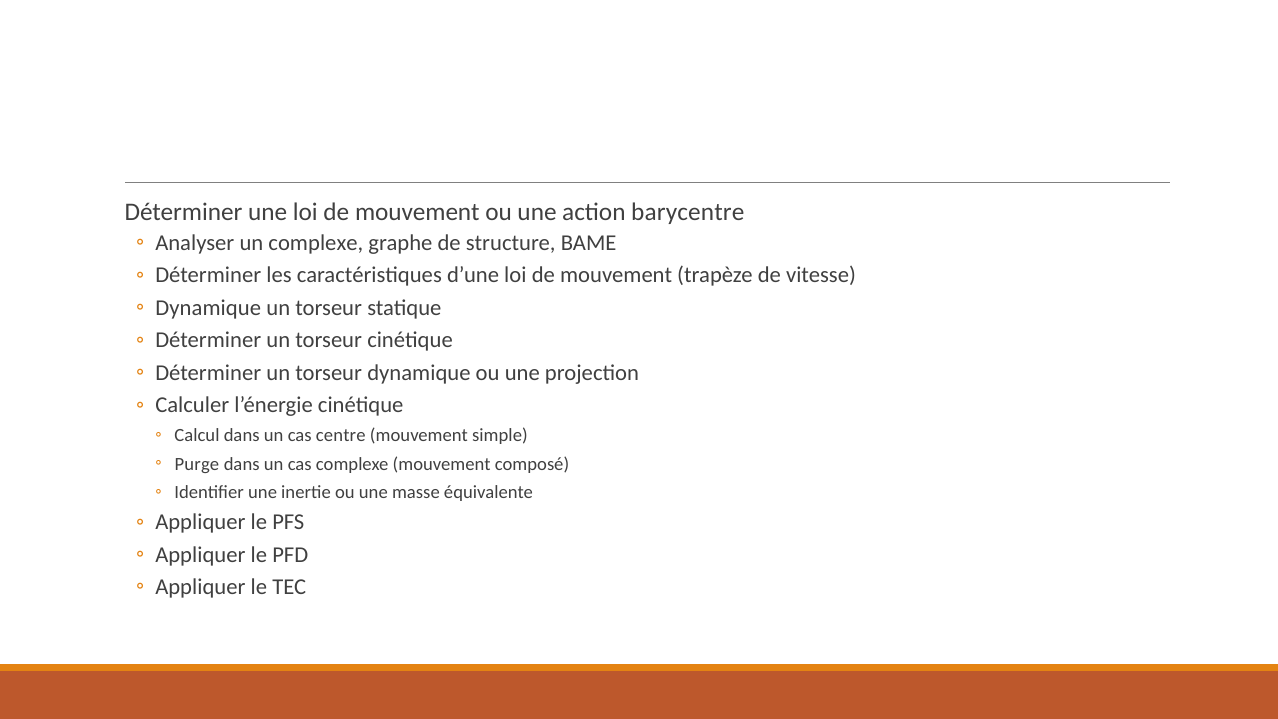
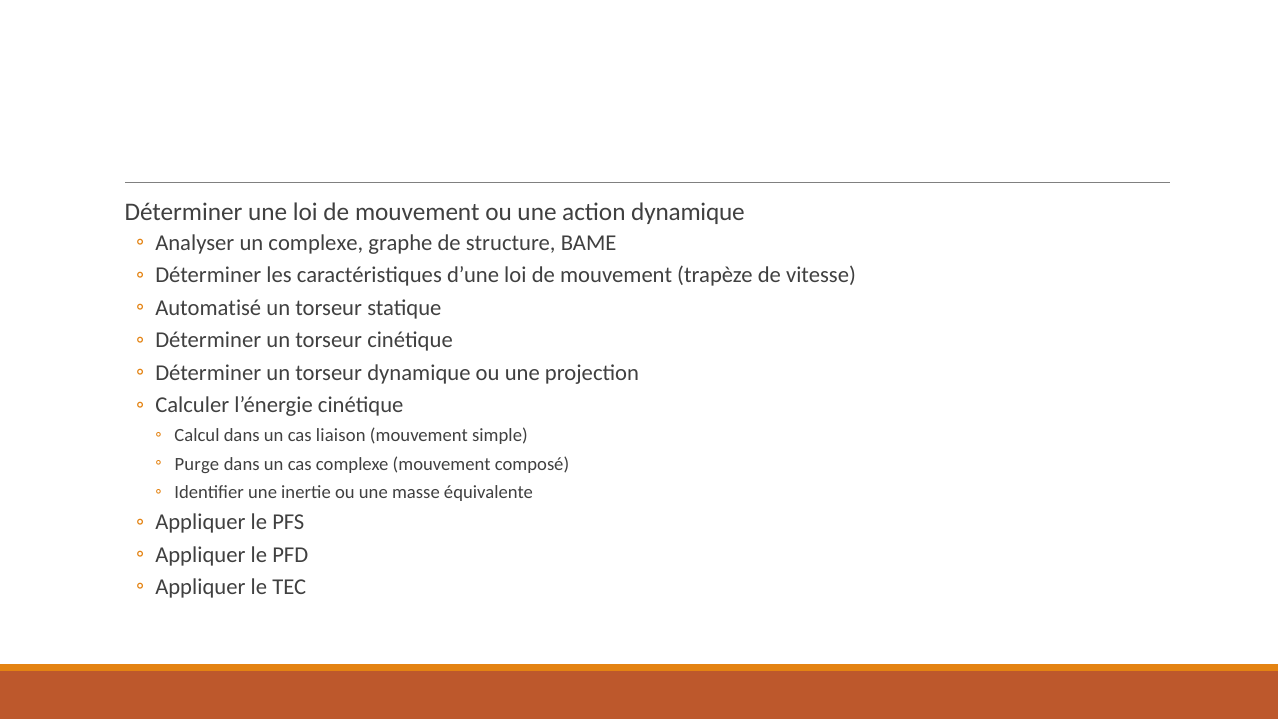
action barycentre: barycentre -> dynamique
Dynamique at (208, 308): Dynamique -> Automatisé
centre: centre -> liaison
